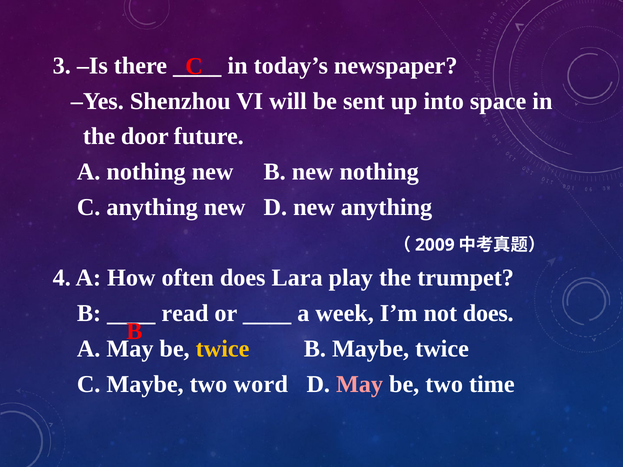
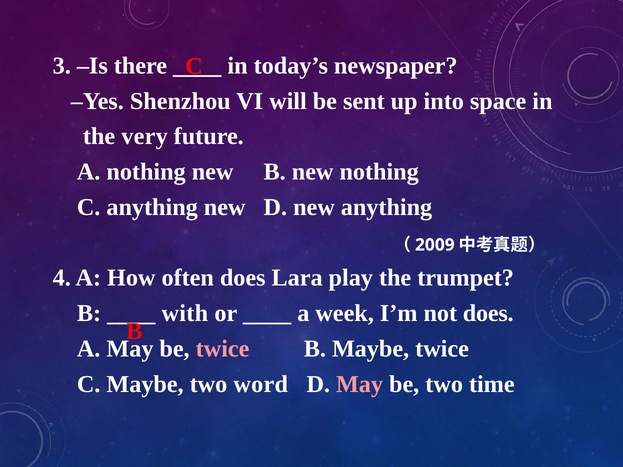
door: door -> very
read: read -> with
twice at (223, 349) colour: yellow -> pink
